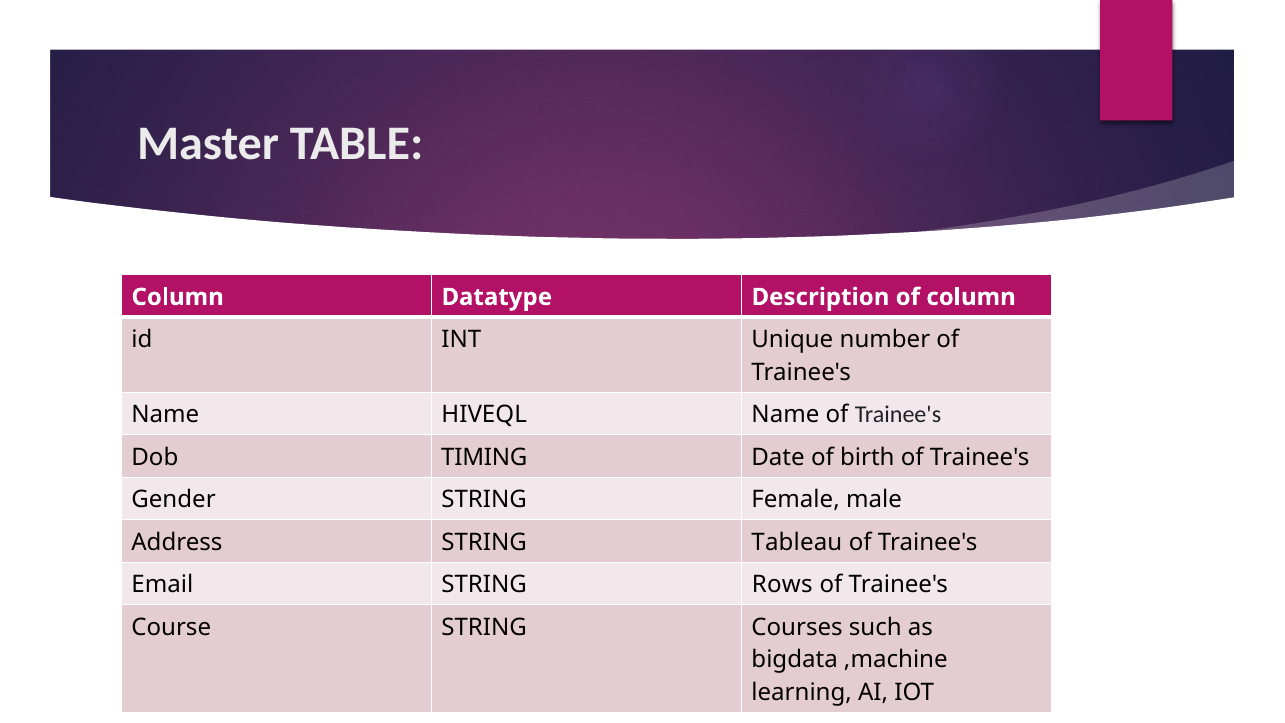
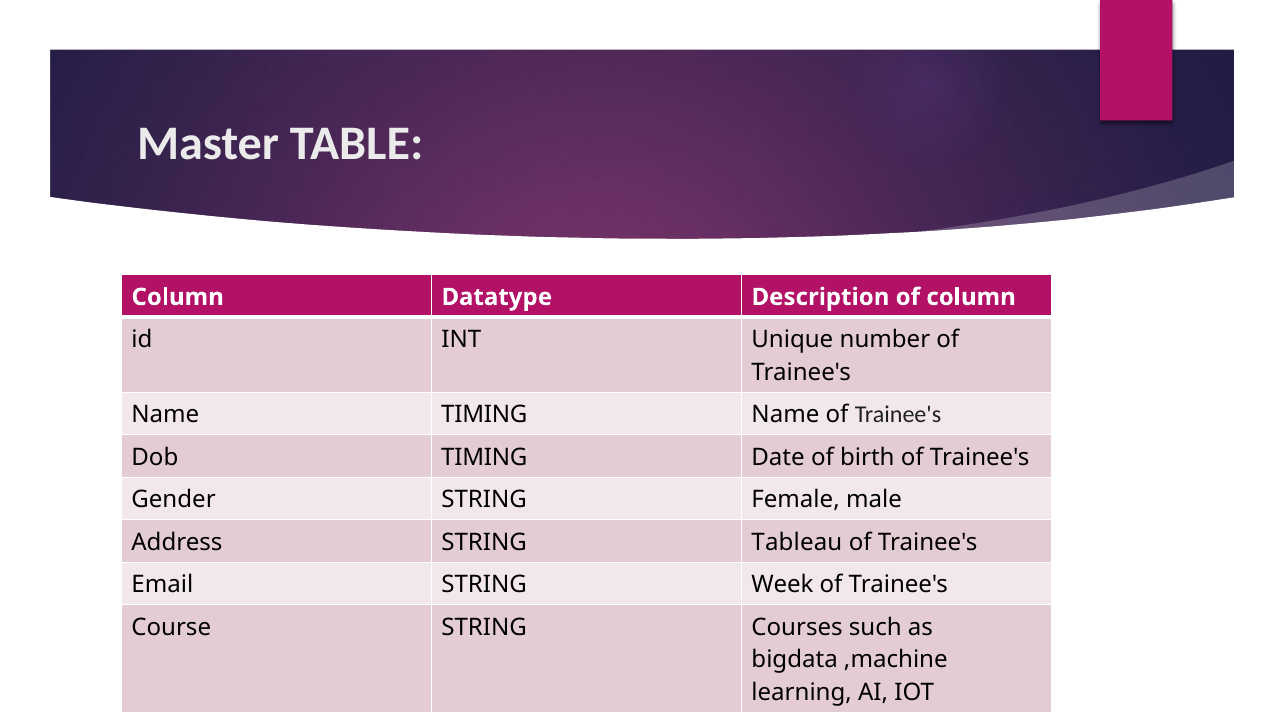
Name HIVEQL: HIVEQL -> TIMING
Rows: Rows -> Week
